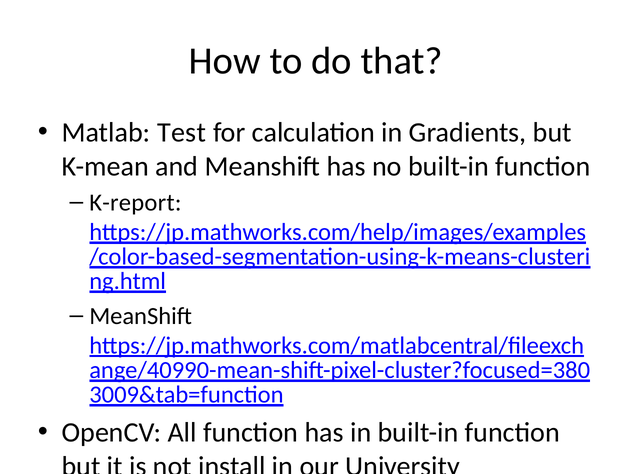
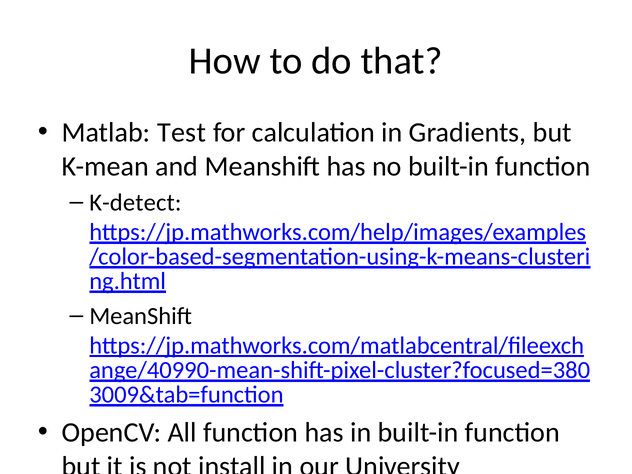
K-report: K-report -> K-detect
